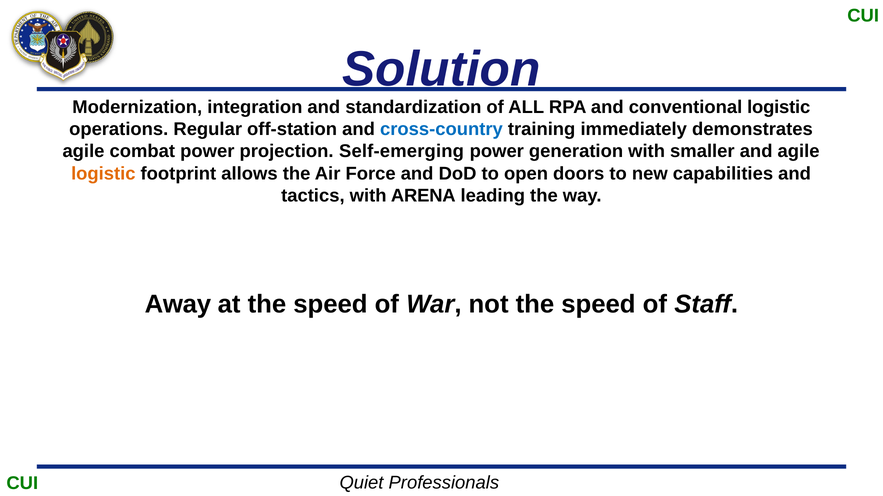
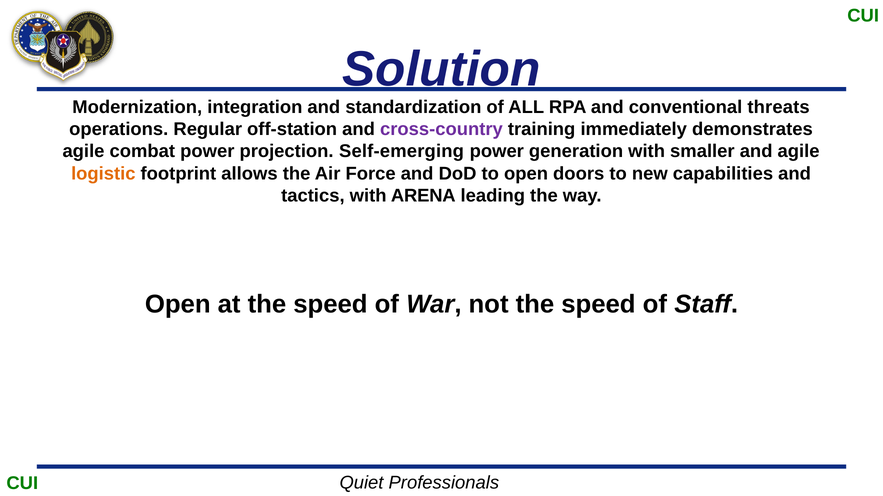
conventional logistic: logistic -> threats
cross-country colour: blue -> purple
Away at (178, 305): Away -> Open
